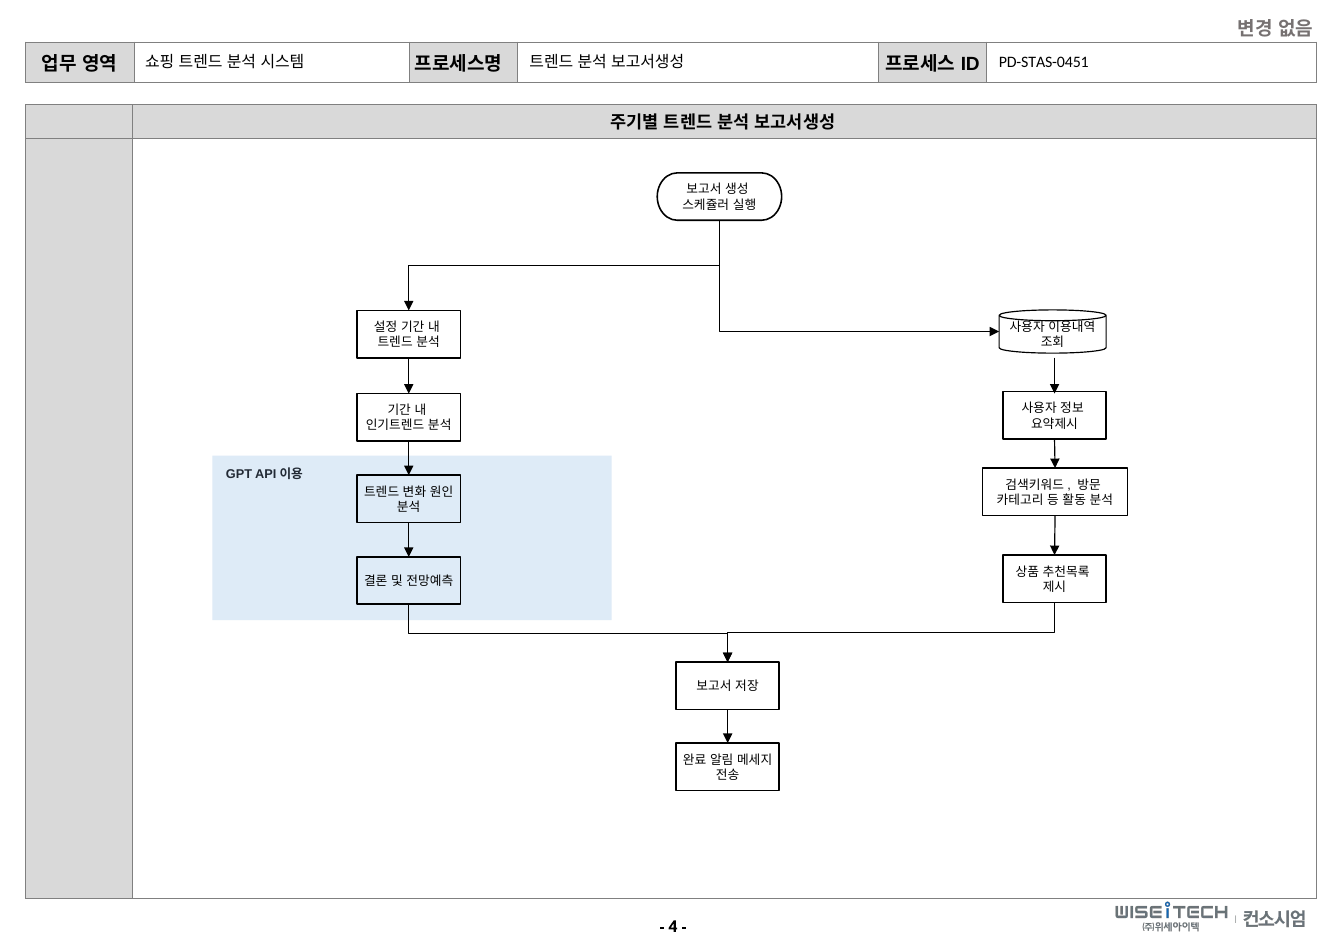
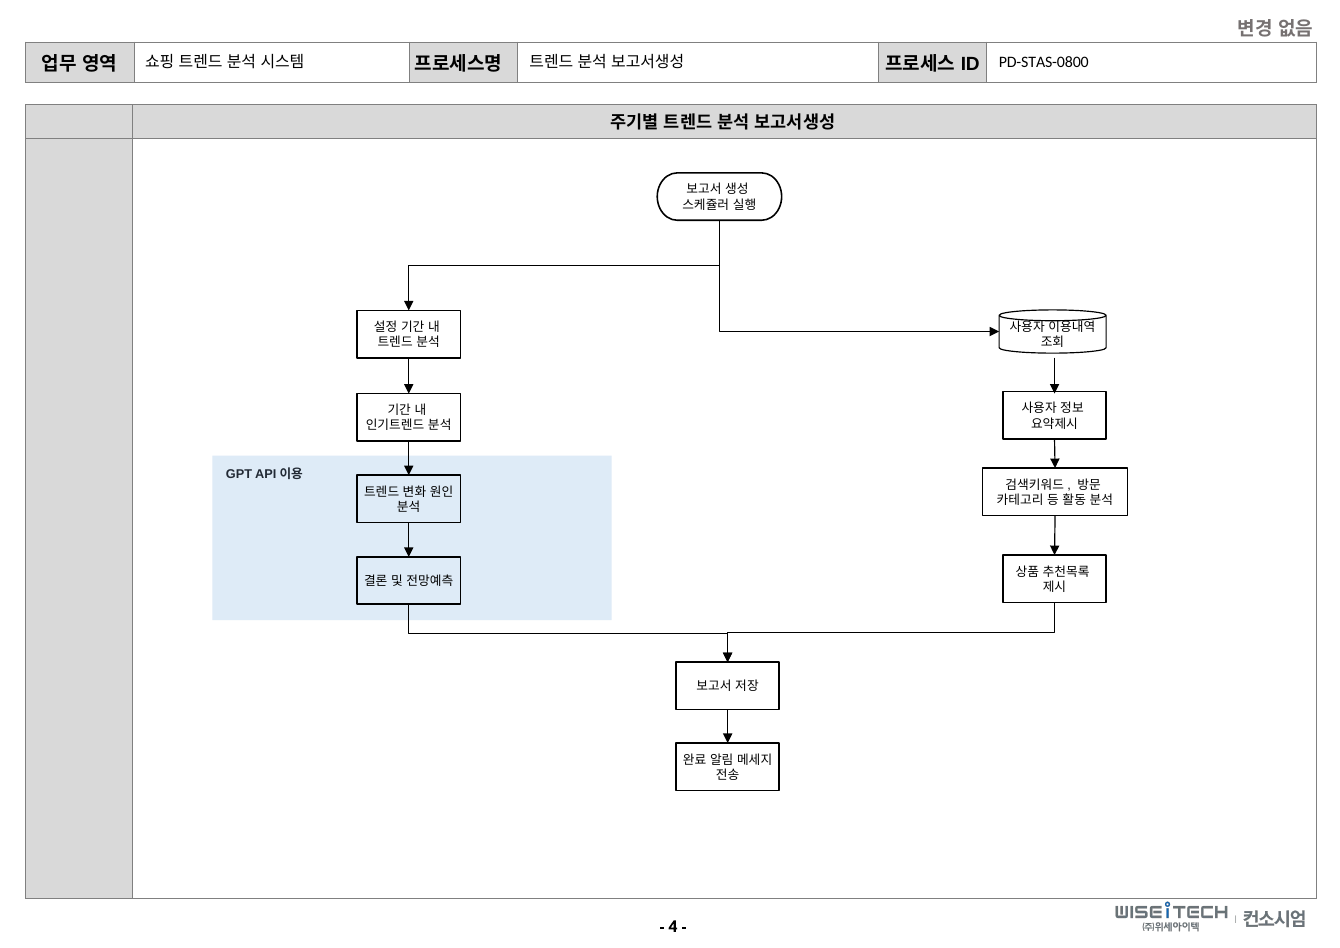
PD-STAS-0451: PD-STAS-0451 -> PD-STAS-0800
